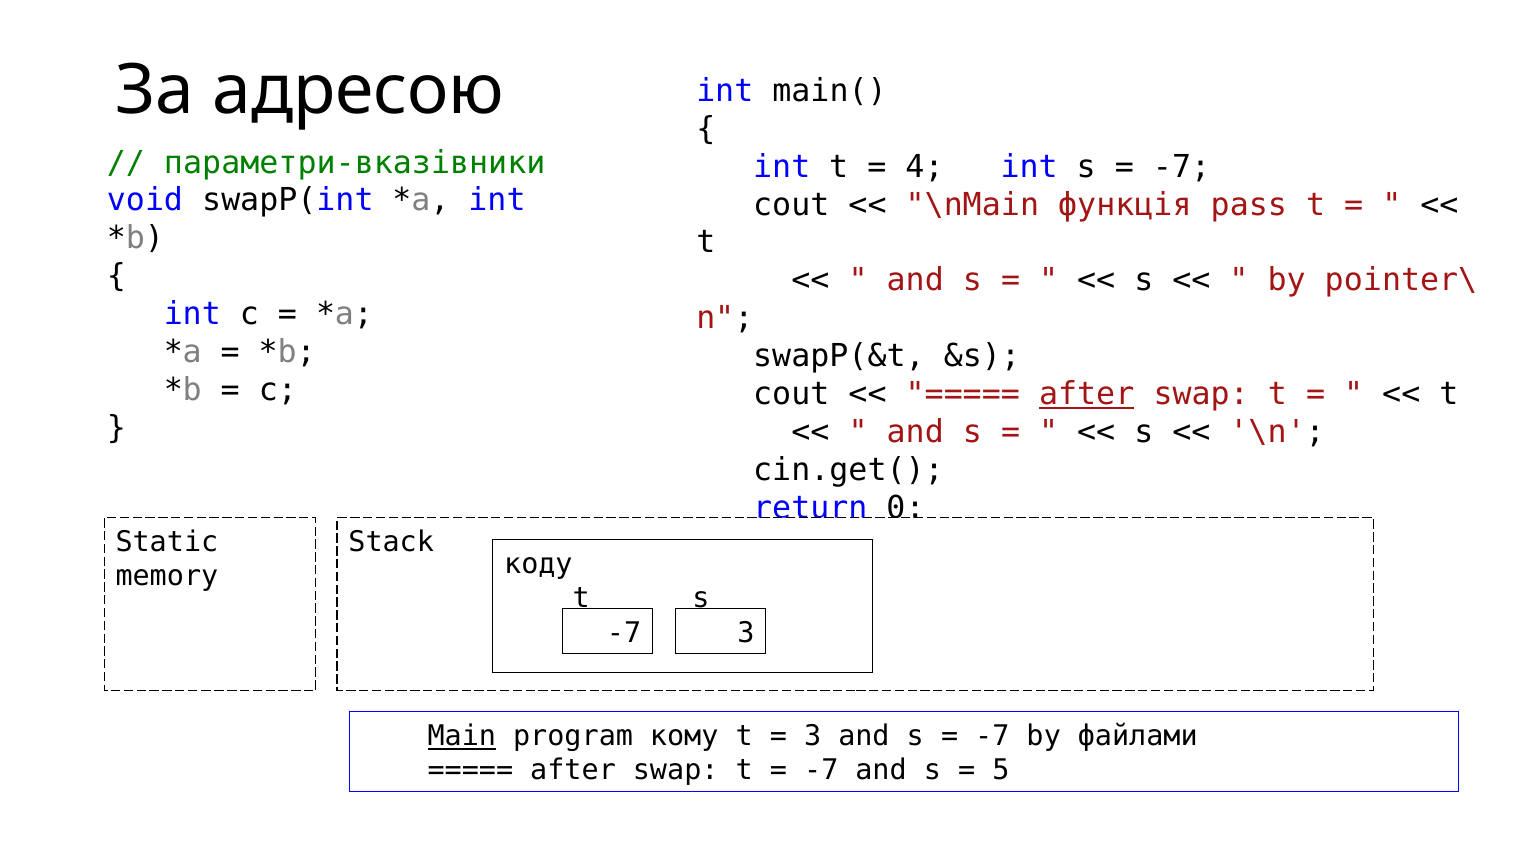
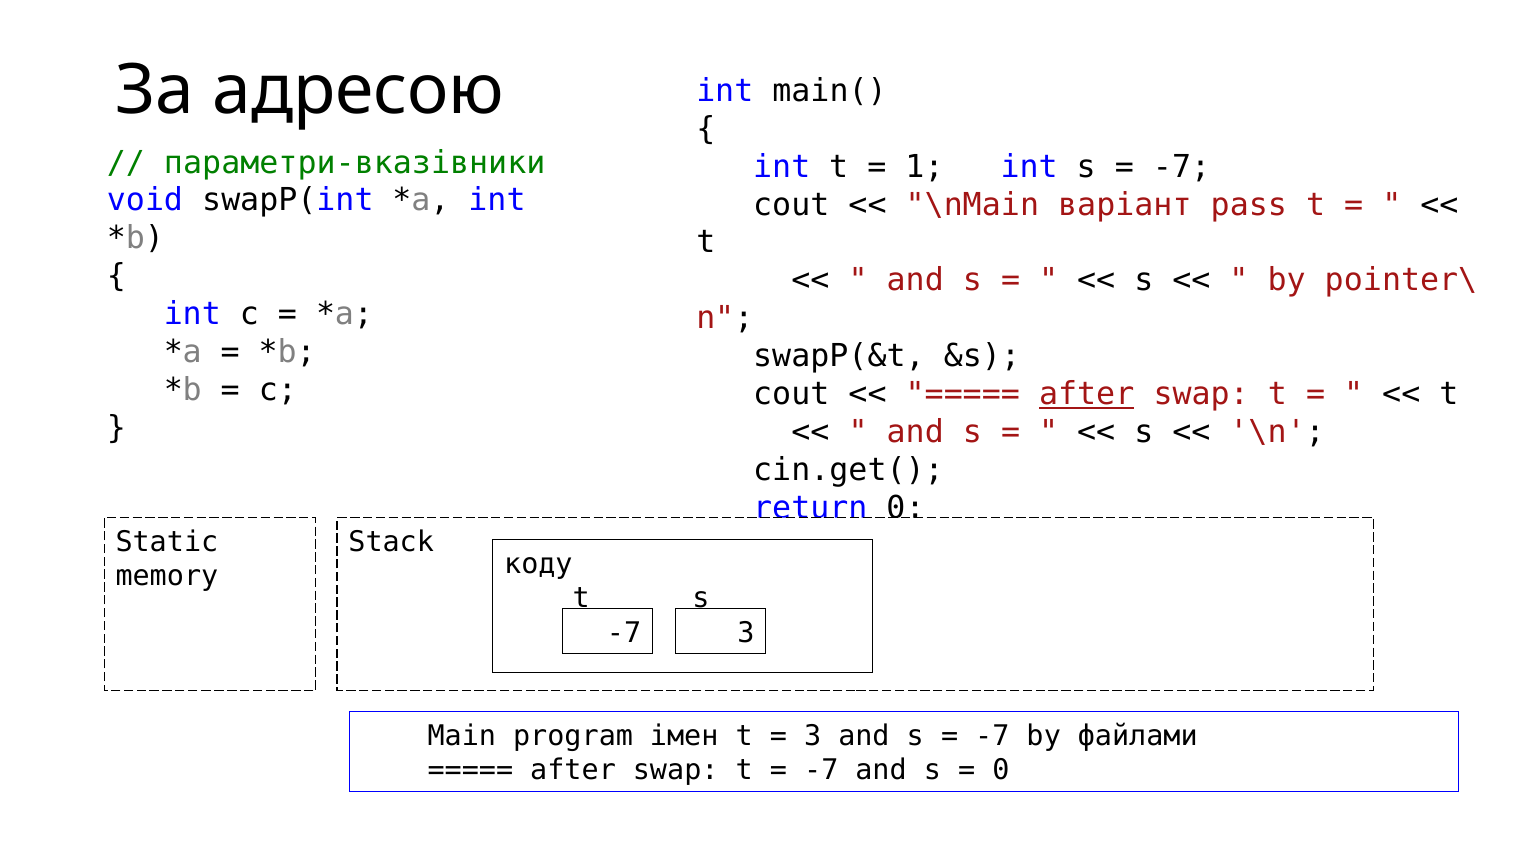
4: 4 -> 1
функція: функція -> варіант
Main underline: present -> none
кому: кому -> імен
5 at (1001, 771): 5 -> 0
